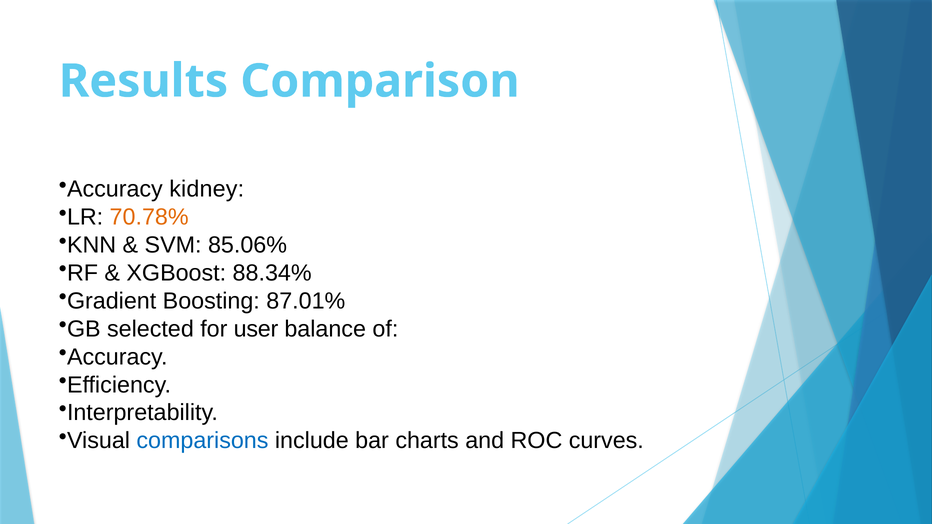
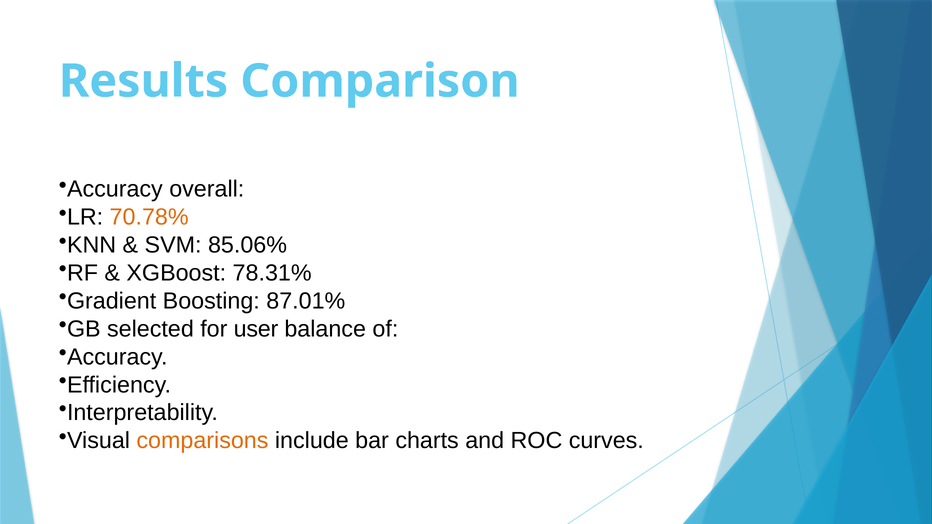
kidney: kidney -> overall
88.34%: 88.34% -> 78.31%
comparisons colour: blue -> orange
